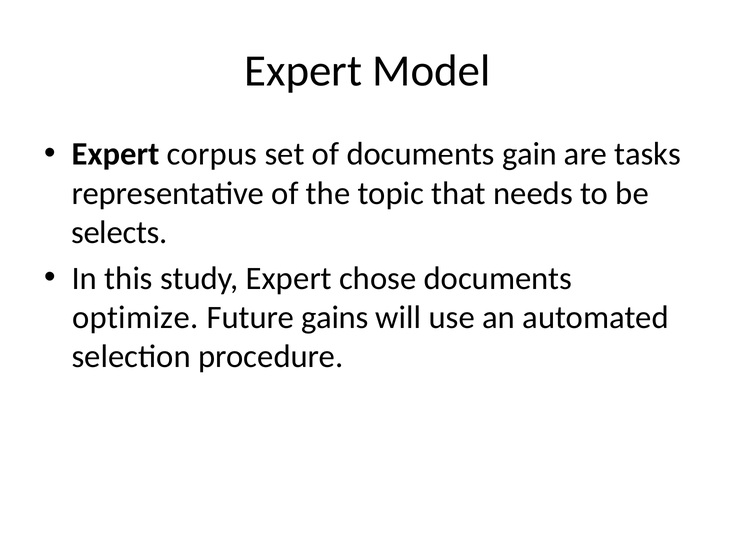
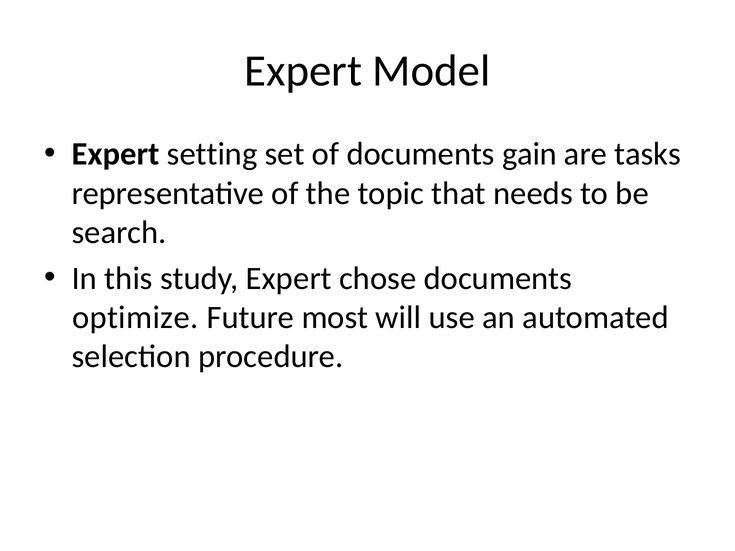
corpus: corpus -> setting
selects: selects -> search
gains: gains -> most
